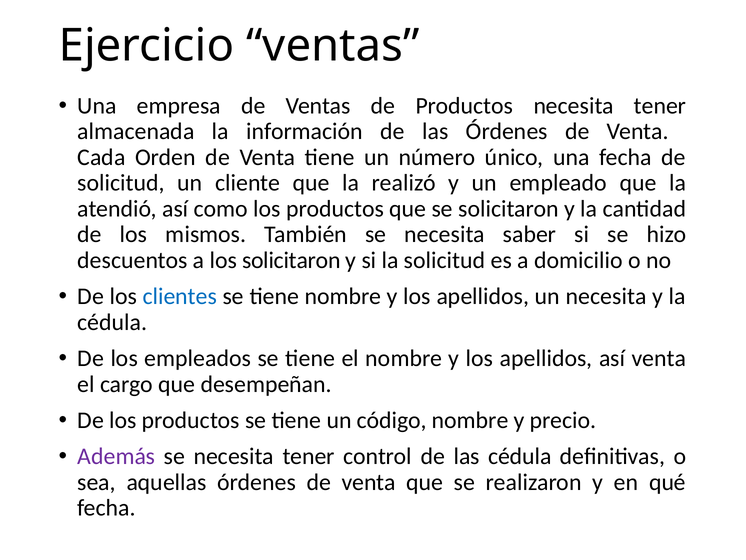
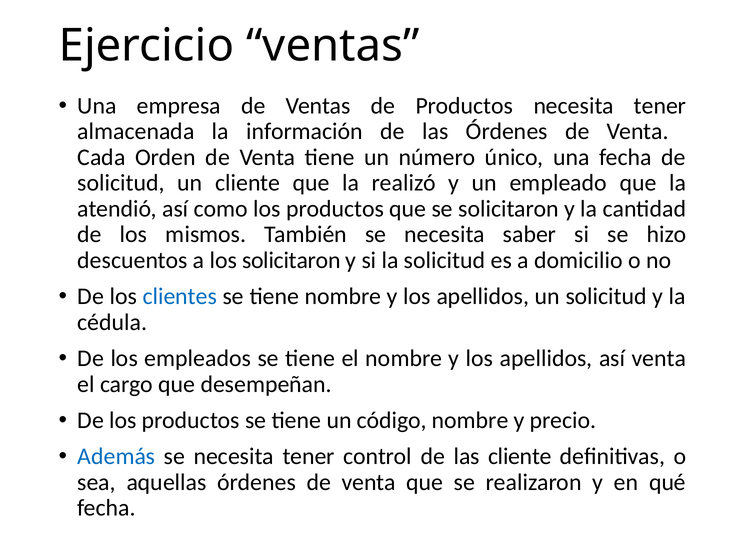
un necesita: necesita -> solicitud
Además colour: purple -> blue
las cédula: cédula -> cliente
